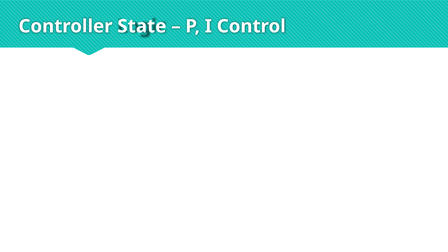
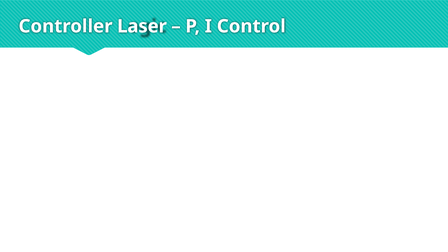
State: State -> Laser
